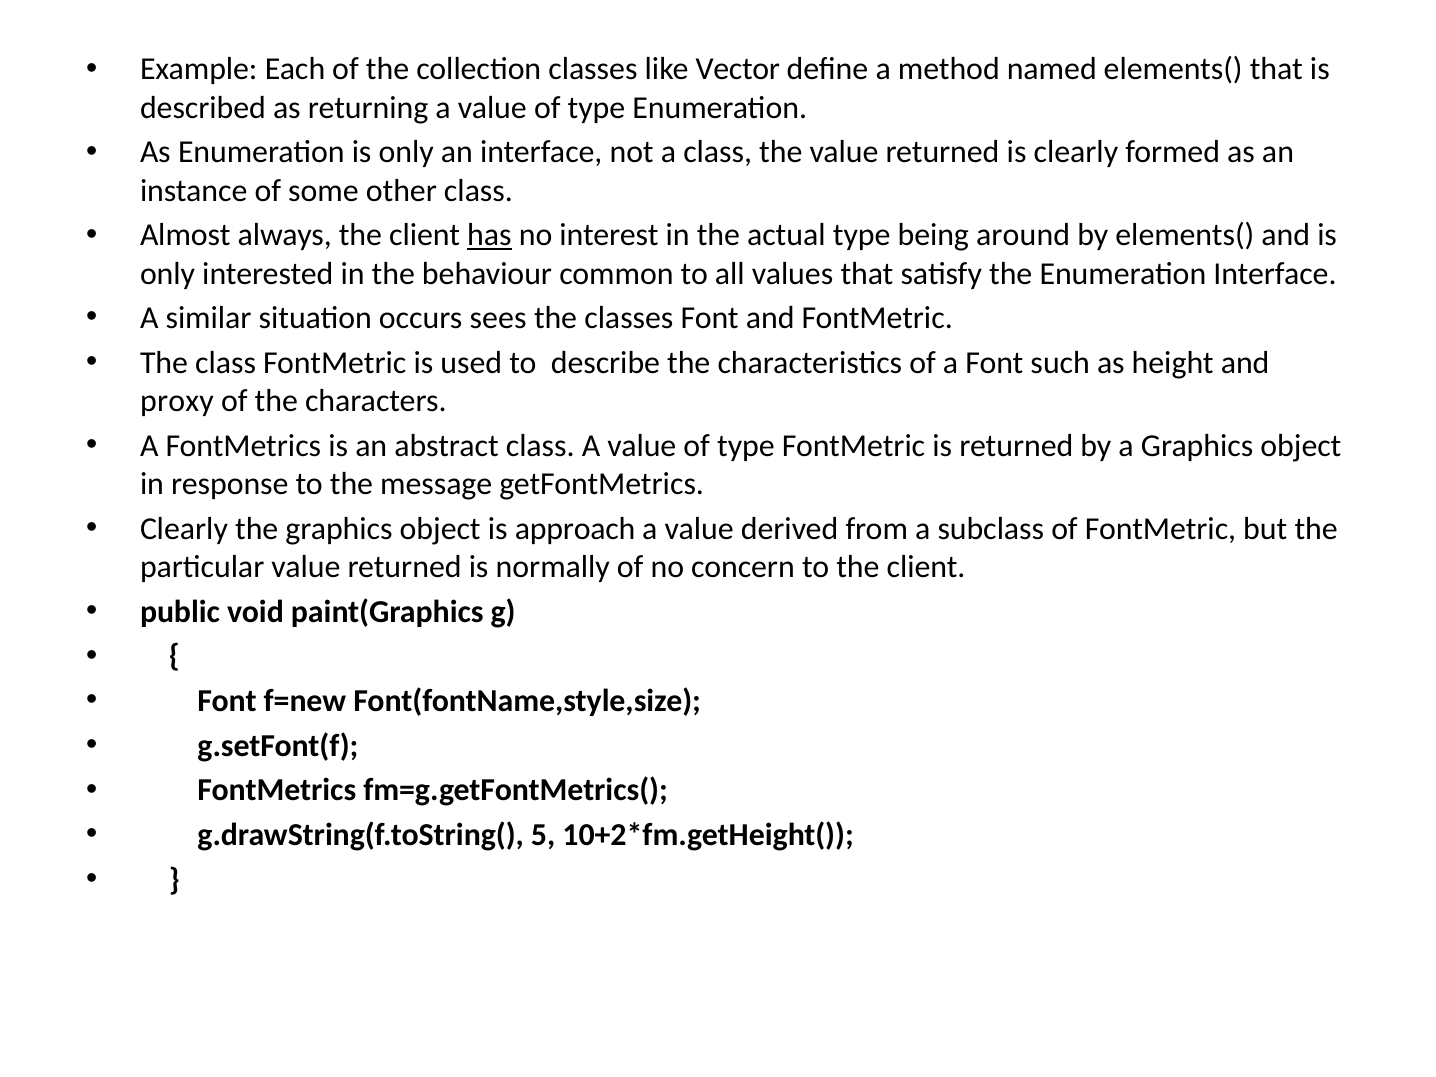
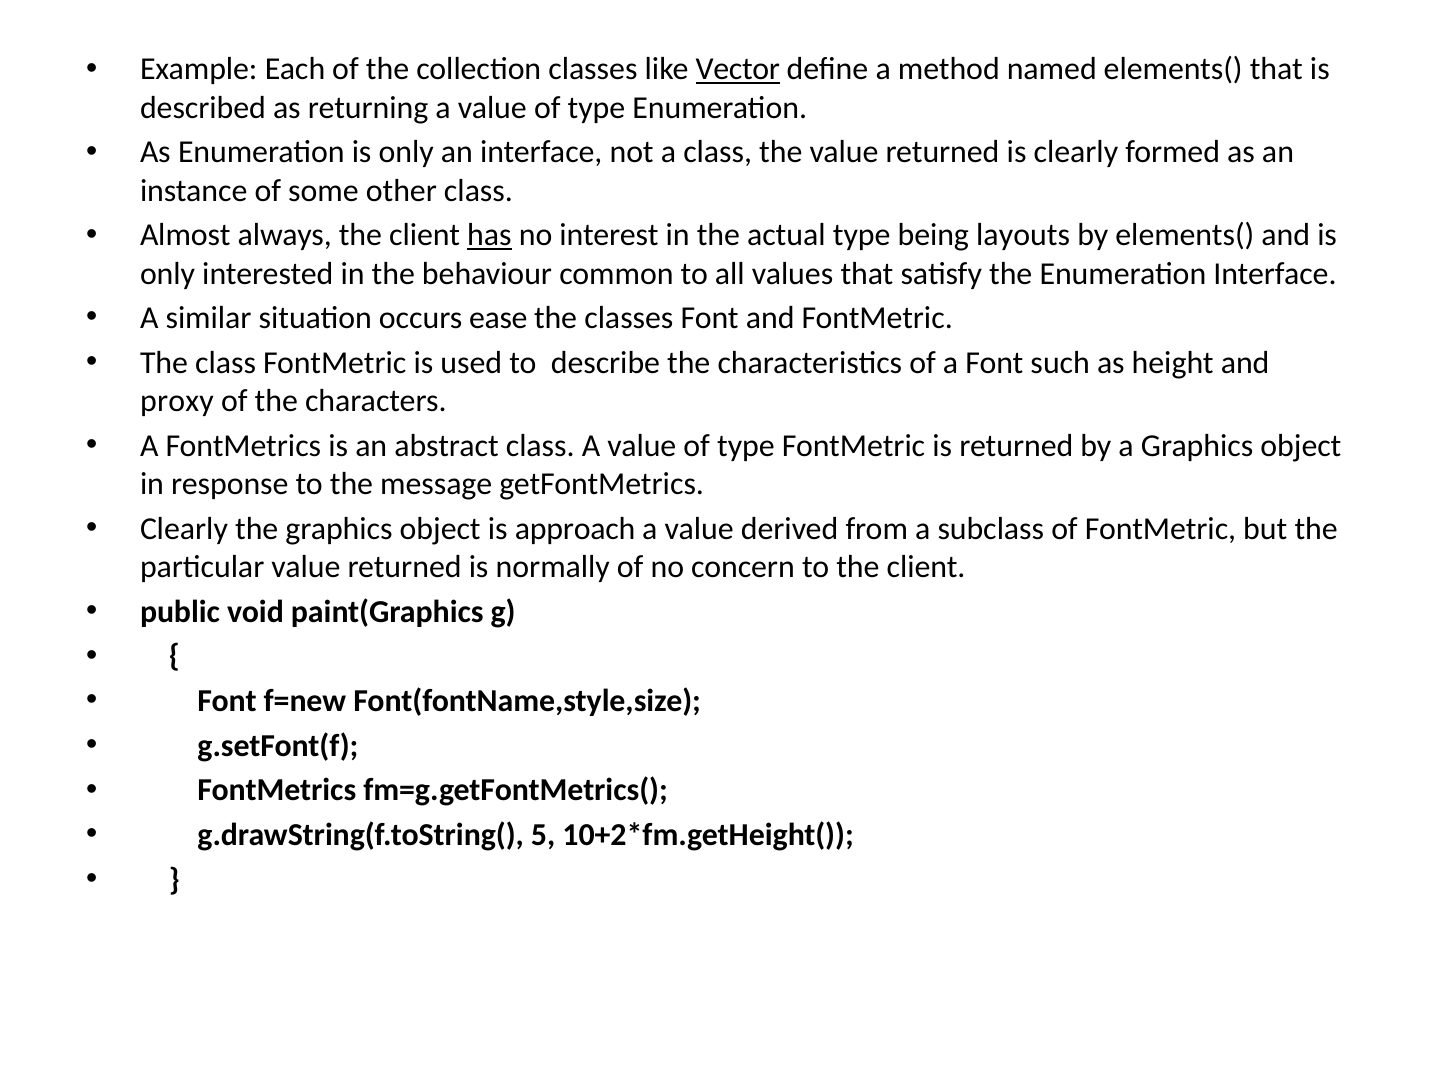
Vector underline: none -> present
around: around -> layouts
sees: sees -> ease
